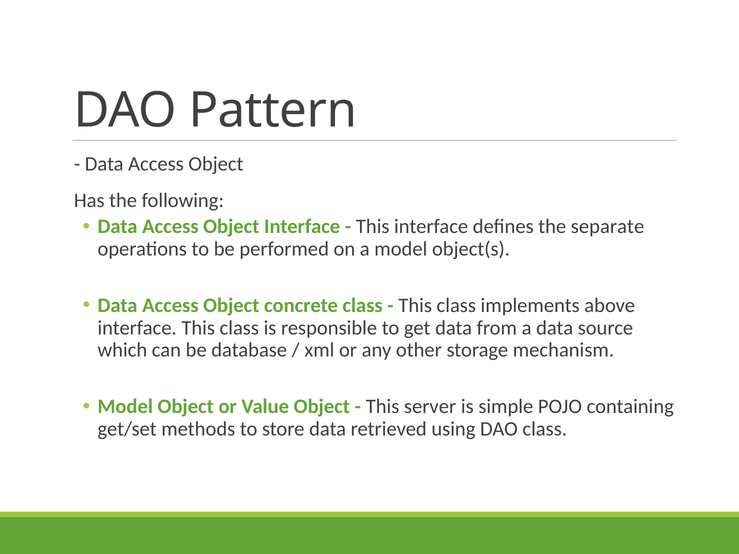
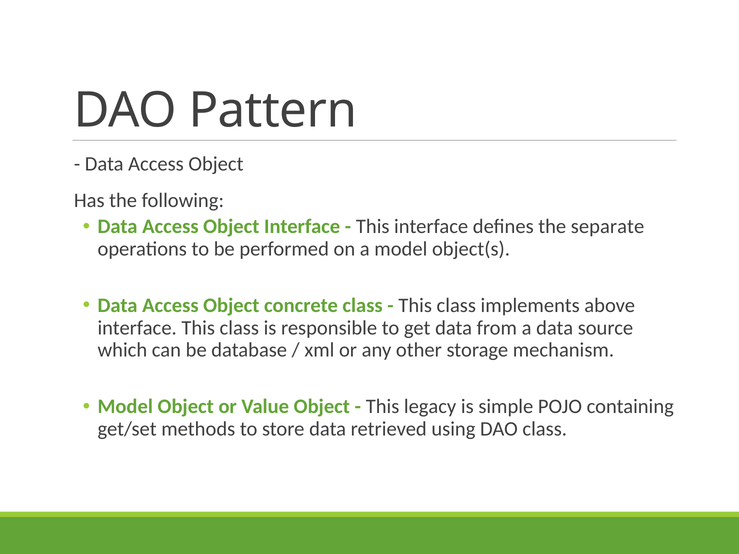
server: server -> legacy
